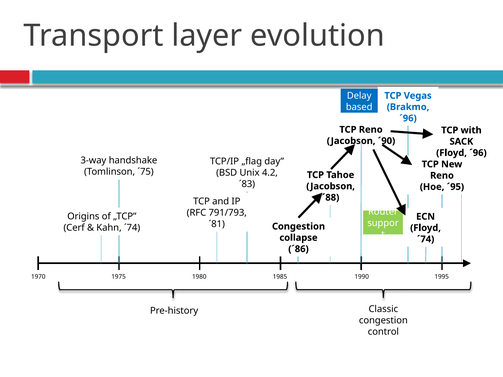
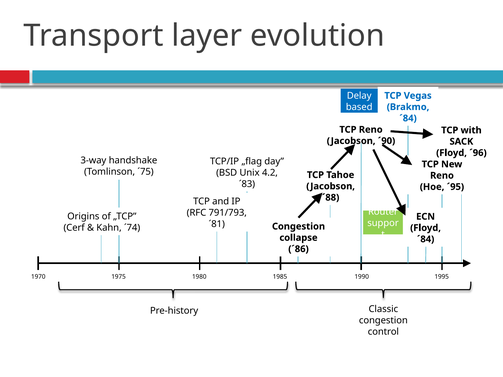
´96 at (408, 118): ´96 -> ´84
´74 at (426, 239): ´74 -> ´84
